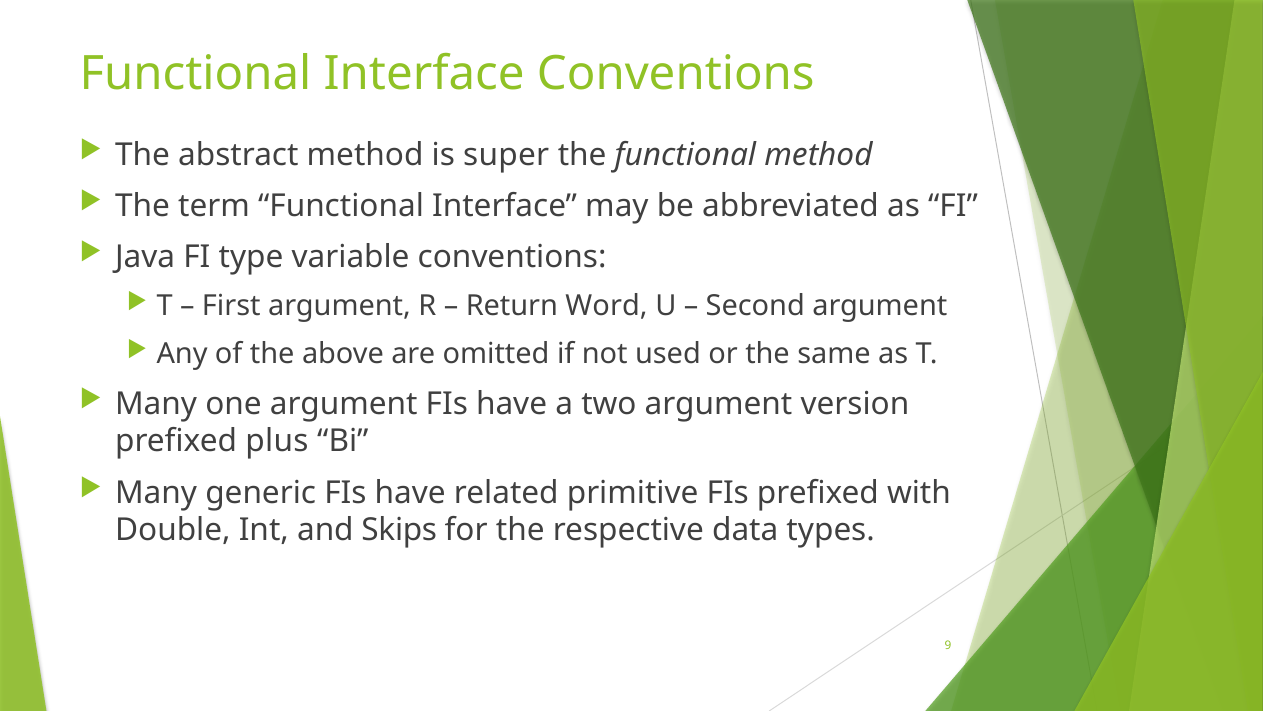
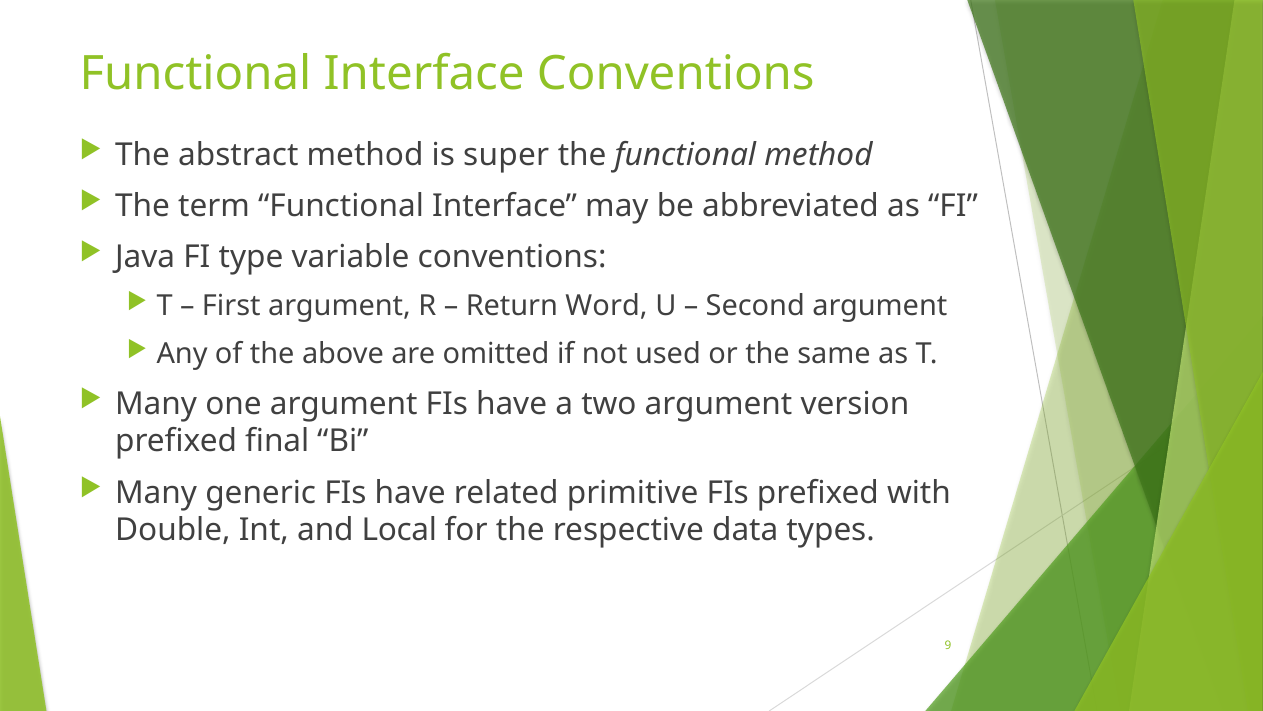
plus: plus -> final
Skips: Skips -> Local
